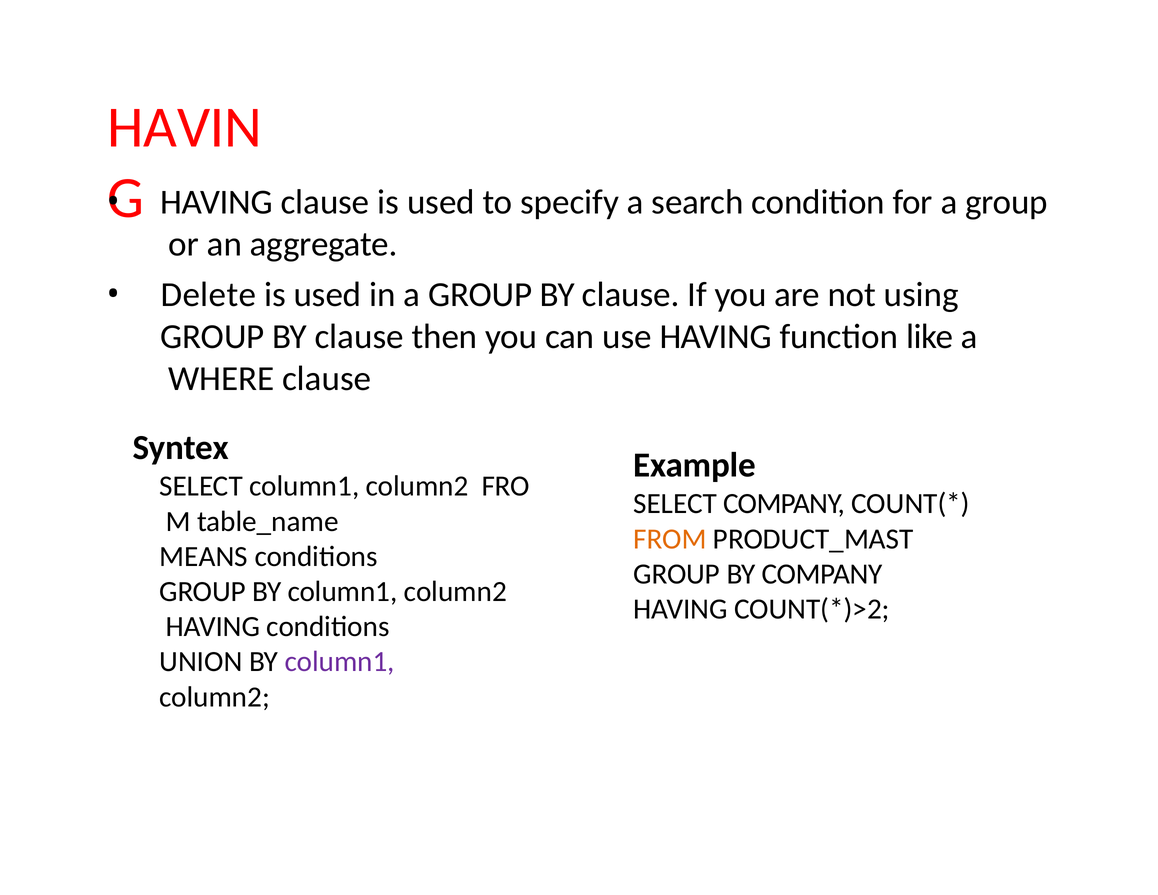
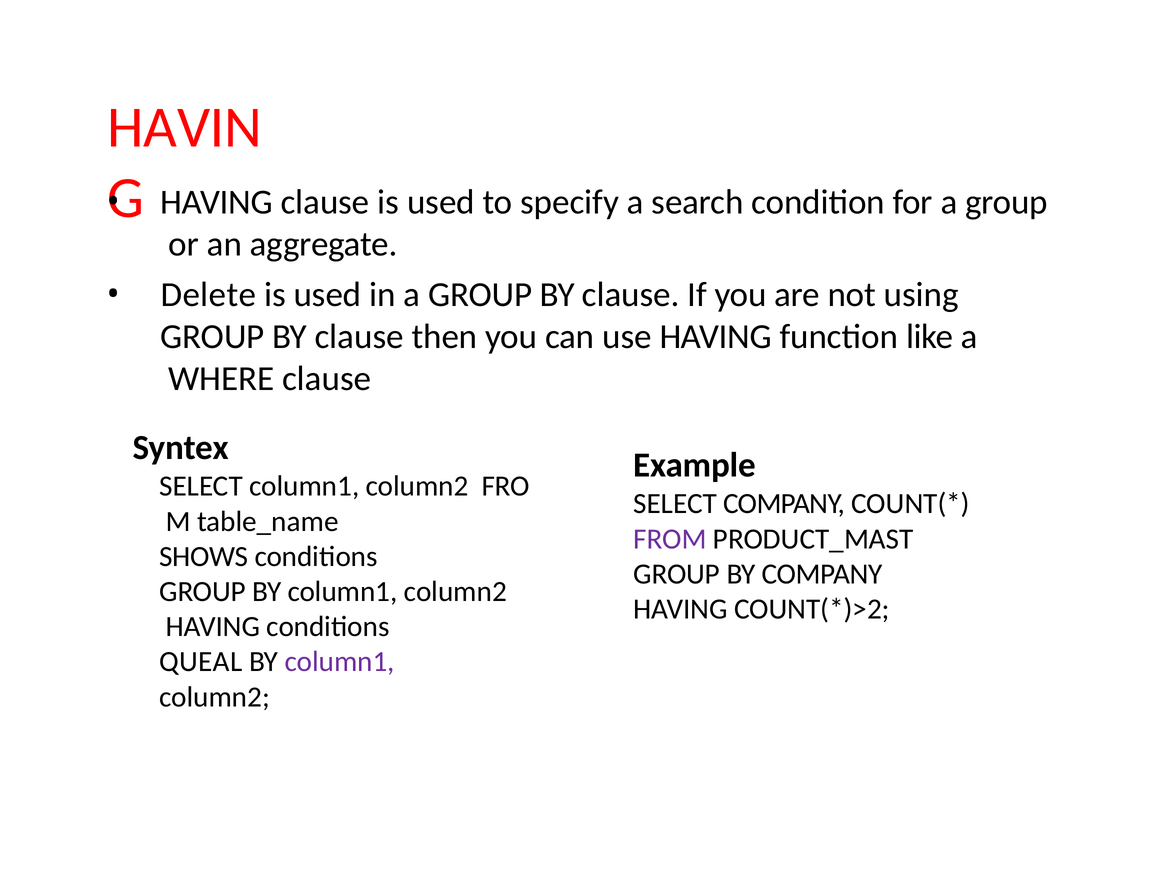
FROM colour: orange -> purple
MEANS: MEANS -> SHOWS
UNION: UNION -> QUEAL
